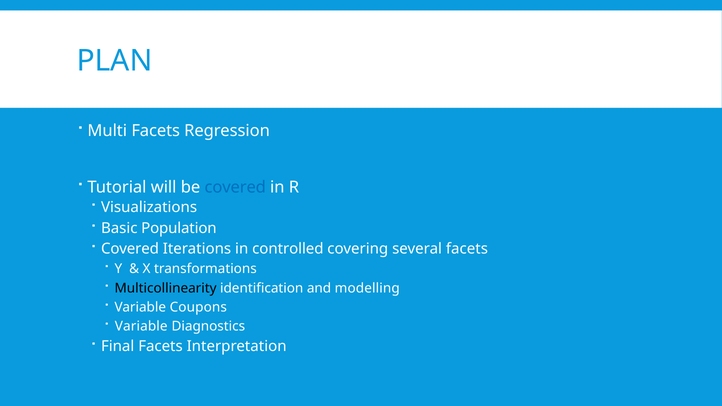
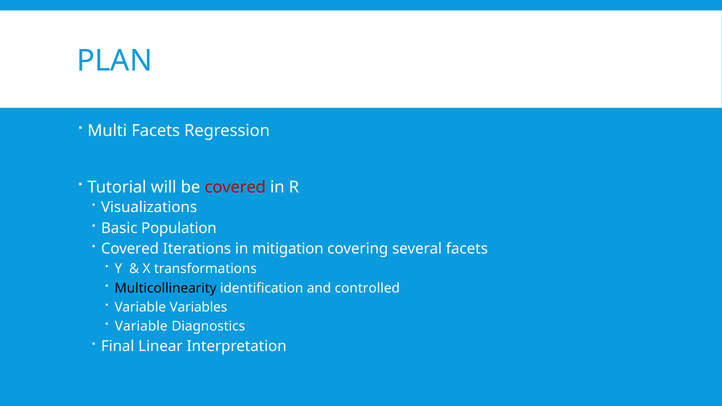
covered at (235, 187) colour: blue -> red
controlled: controlled -> mitigation
modelling: modelling -> controlled
Coupons: Coupons -> Variables
Final Facets: Facets -> Linear
